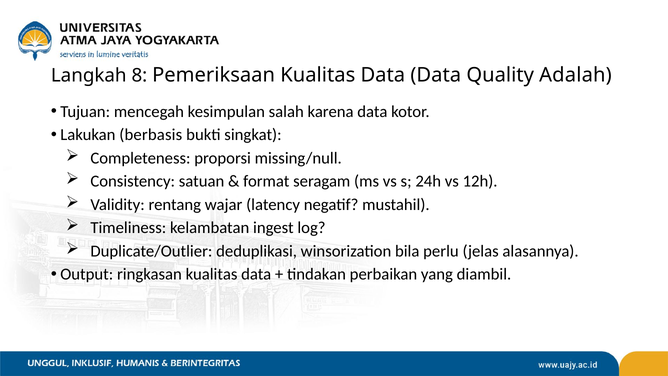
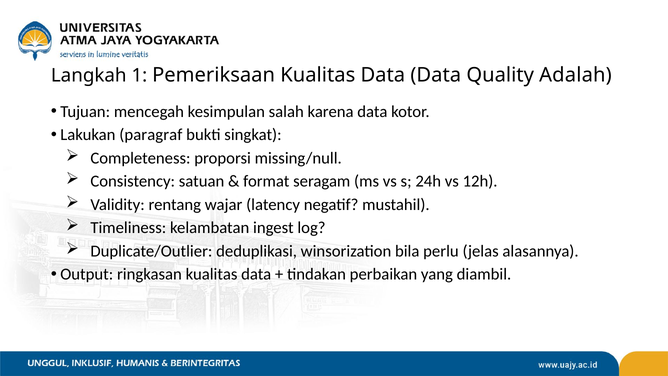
8: 8 -> 1
berbasis: berbasis -> paragraf
